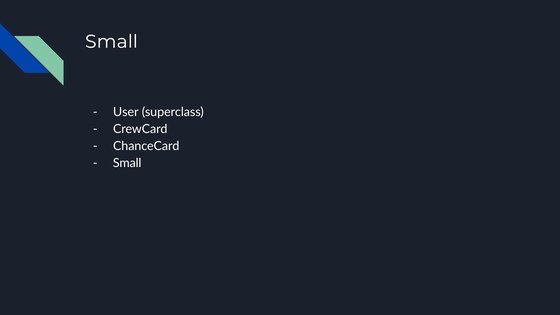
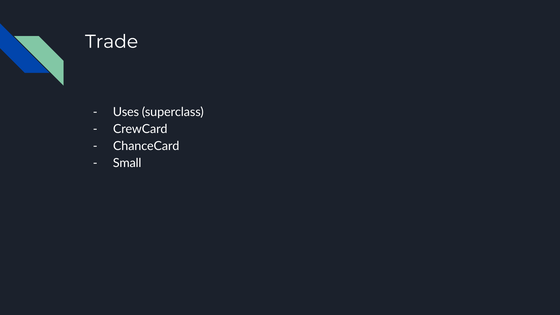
Small at (112, 42): Small -> Trade
User: User -> Uses
